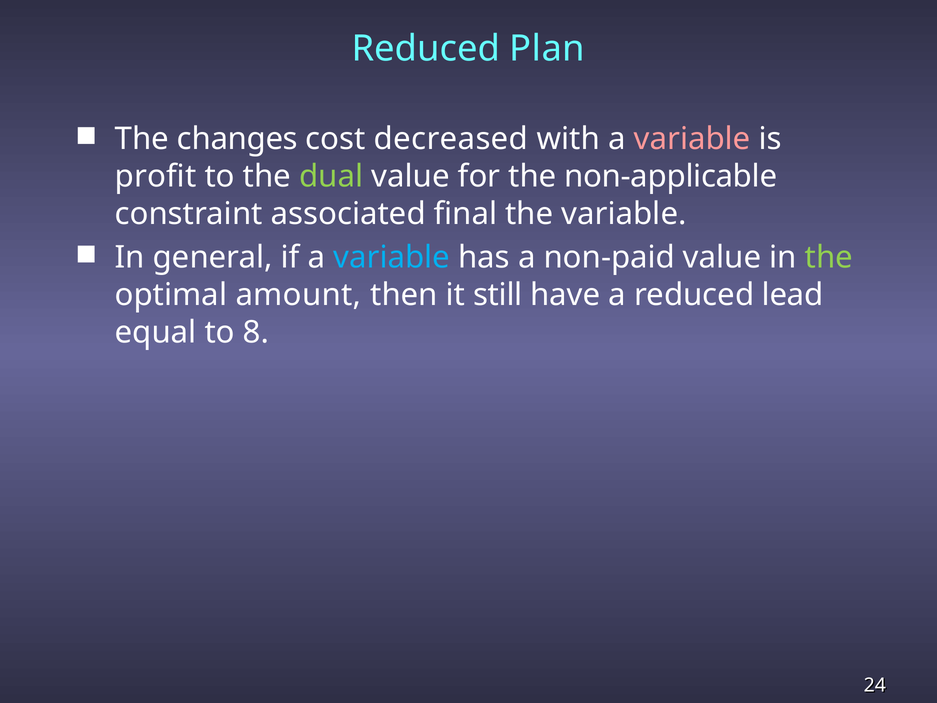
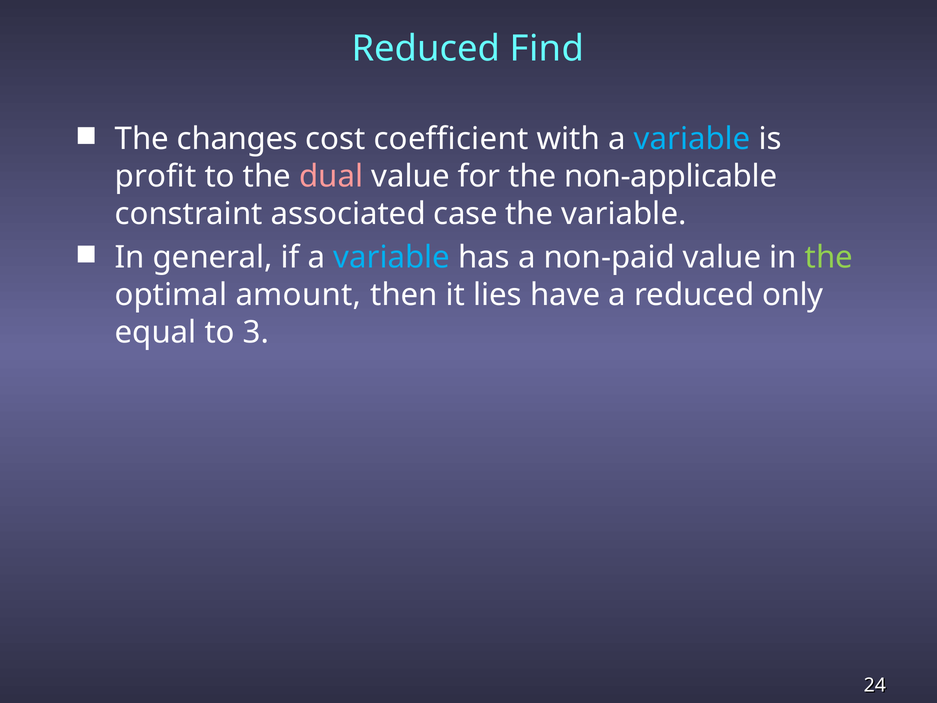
Plan: Plan -> Find
decreased: decreased -> coefficient
variable at (692, 139) colour: pink -> light blue
dual colour: light green -> pink
final: final -> case
still: still -> lies
lead: lead -> only
8: 8 -> 3
